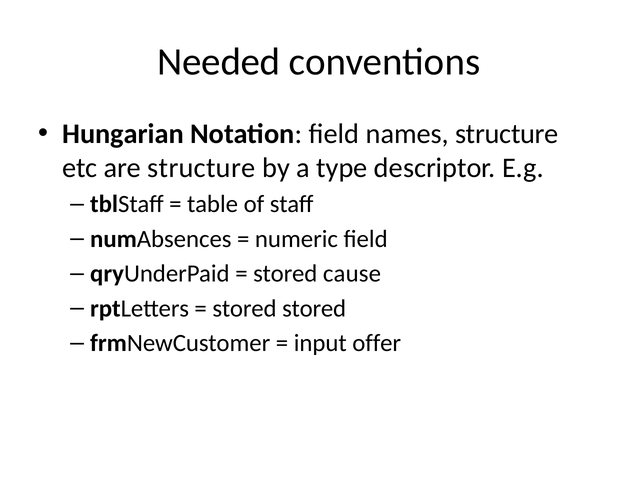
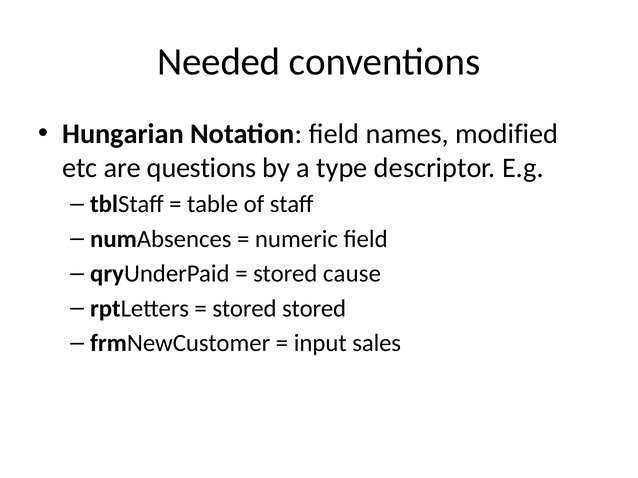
names structure: structure -> modified
are structure: structure -> questions
offer: offer -> sales
